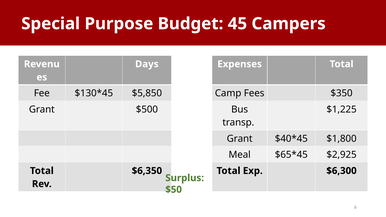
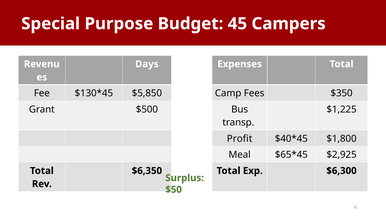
Grant at (240, 139): Grant -> Profit
